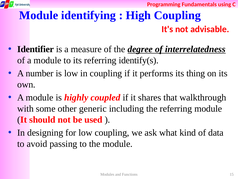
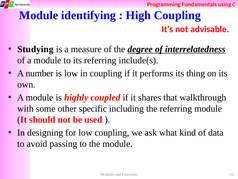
Identifier: Identifier -> Studying
identify(s: identify(s -> include(s
generic: generic -> specific
